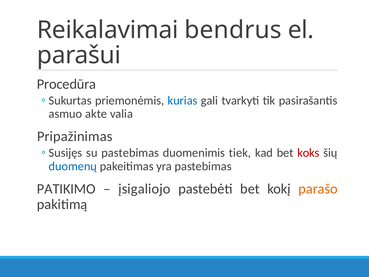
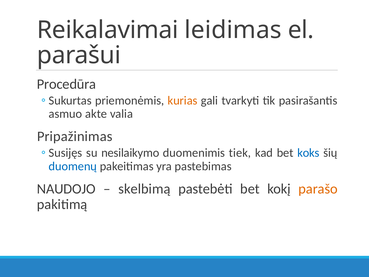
bendrus: bendrus -> leidimas
kurias colour: blue -> orange
su pastebimas: pastebimas -> nesilaikymo
koks colour: red -> blue
PATIKIMO: PATIKIMO -> NAUDOJO
įsigaliojo: įsigaliojo -> skelbimą
